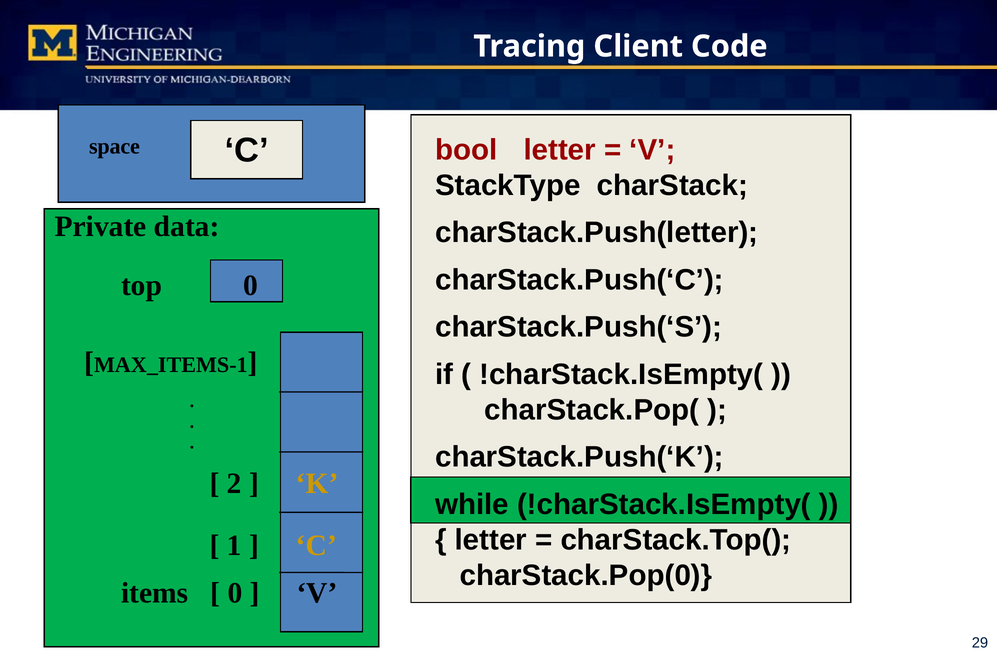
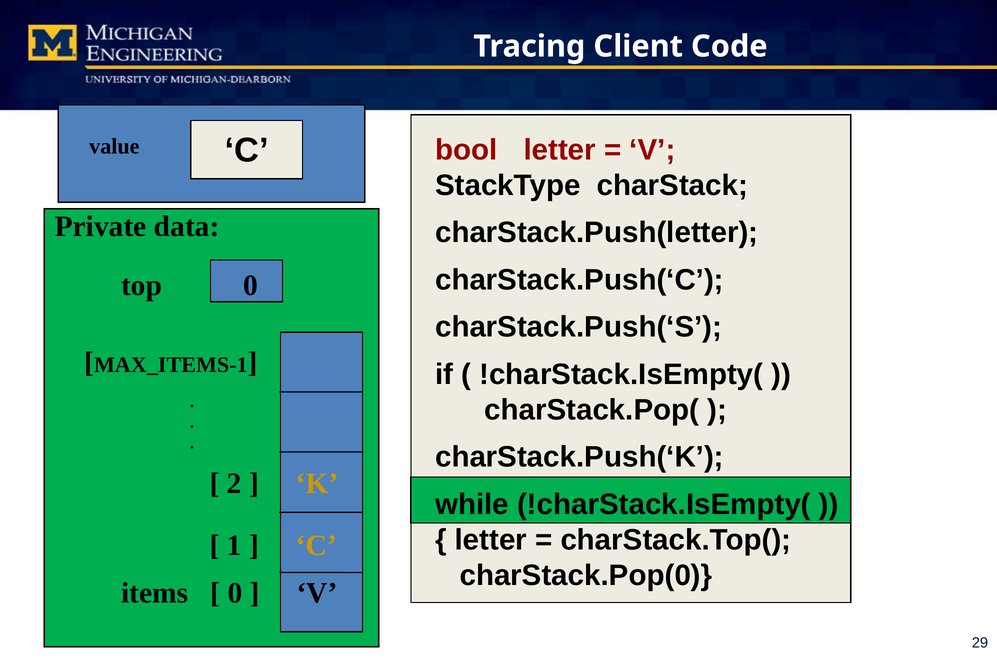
space: space -> value
